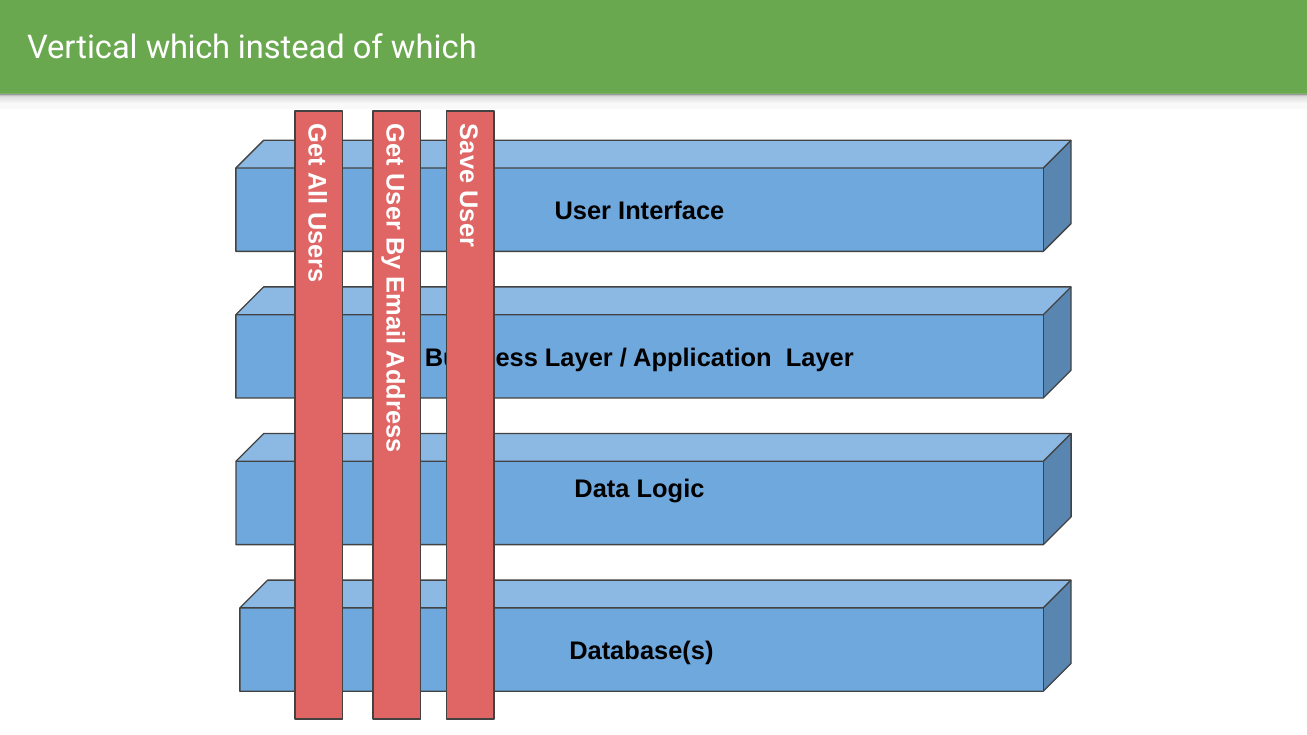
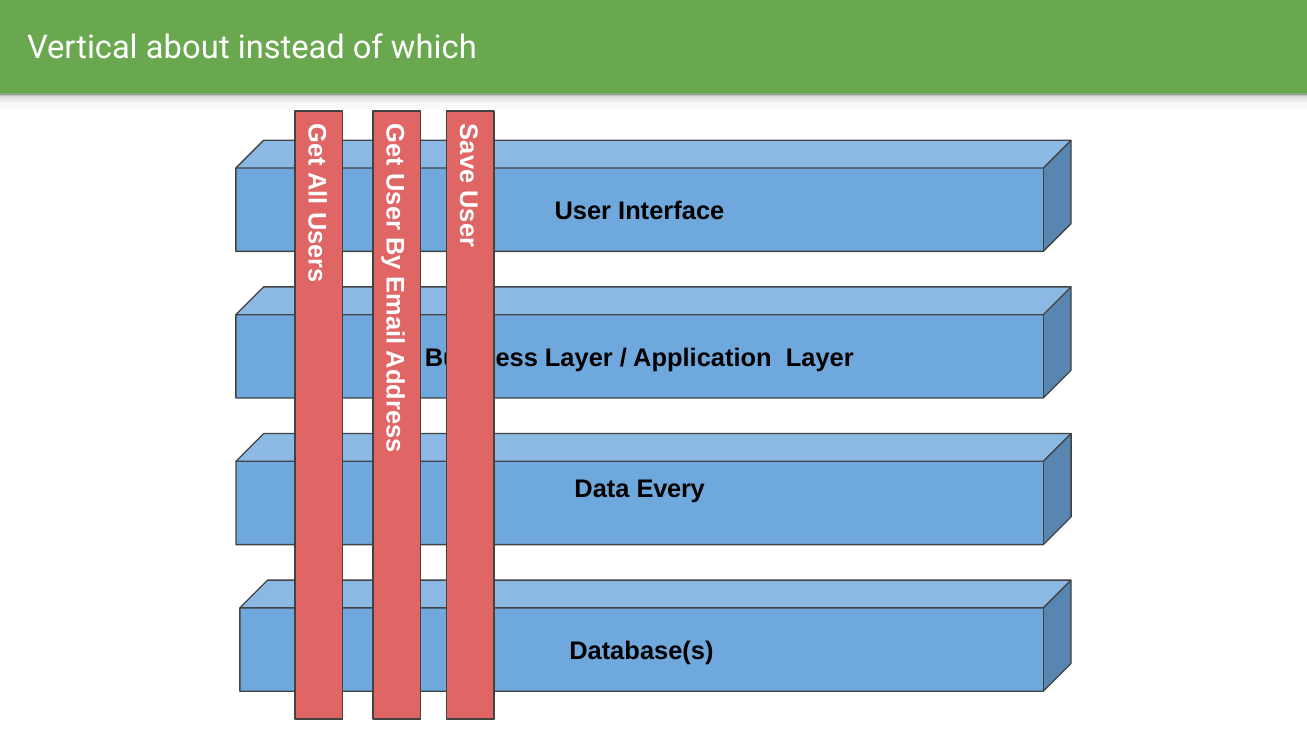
Vertical which: which -> about
Logic: Logic -> Every
